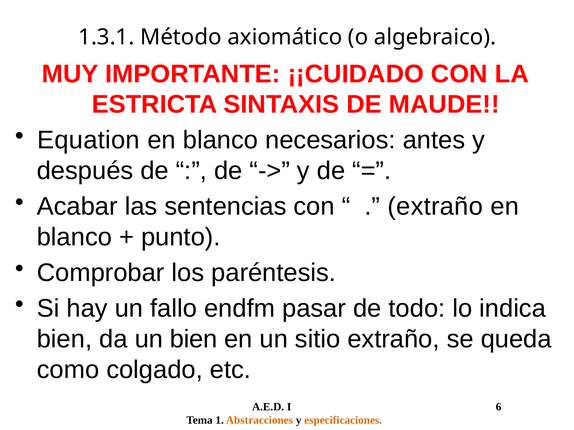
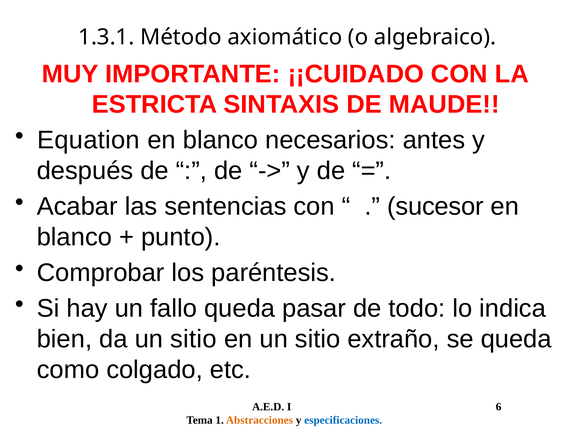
extraño at (435, 207): extraño -> sucesor
fallo endfm: endfm -> queda
da un bien: bien -> sitio
especificaciones colour: orange -> blue
